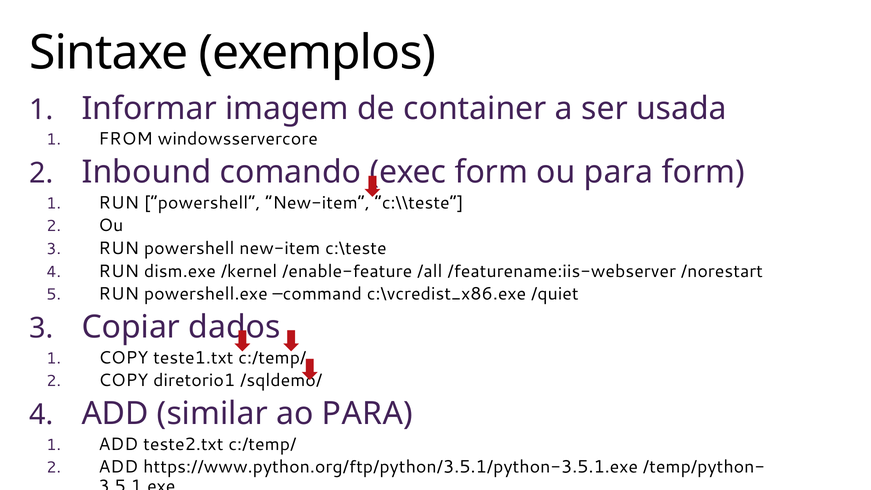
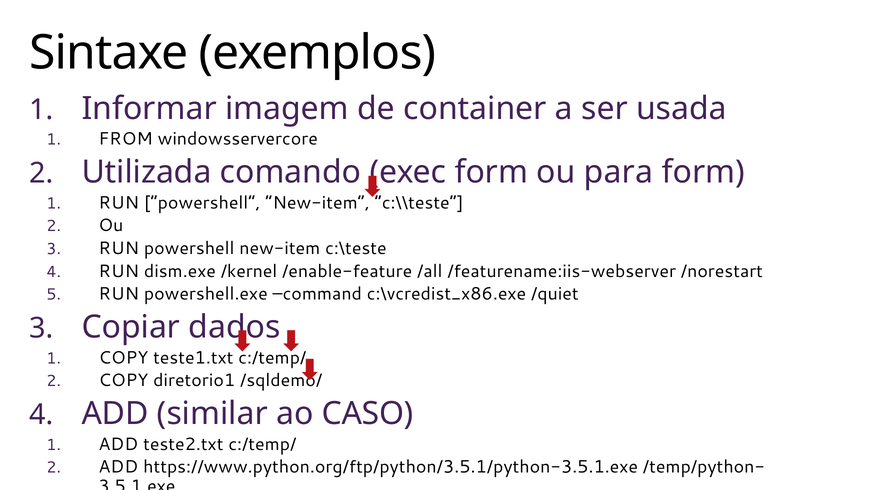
Inbound: Inbound -> Utilizada
ao PARA: PARA -> CASO
